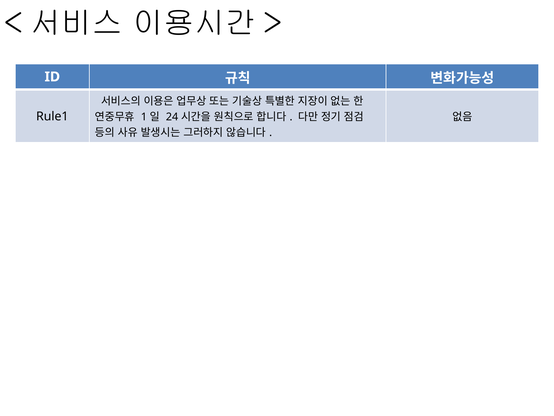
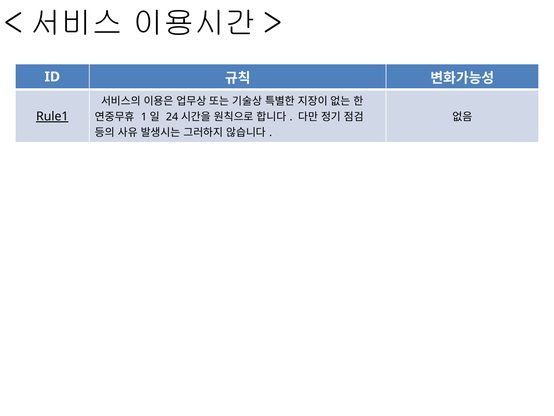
Rule1 underline: none -> present
